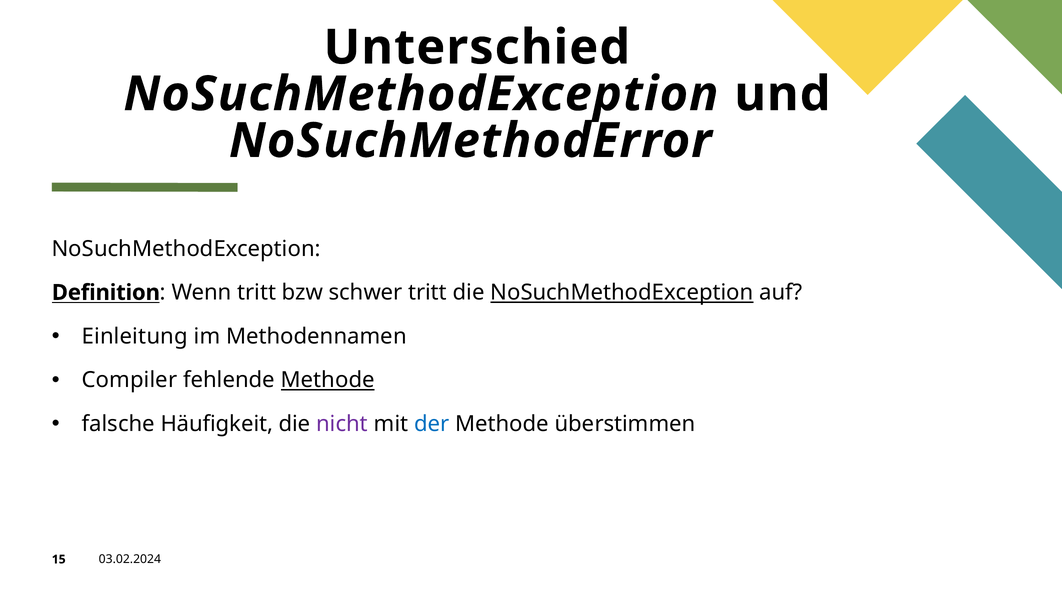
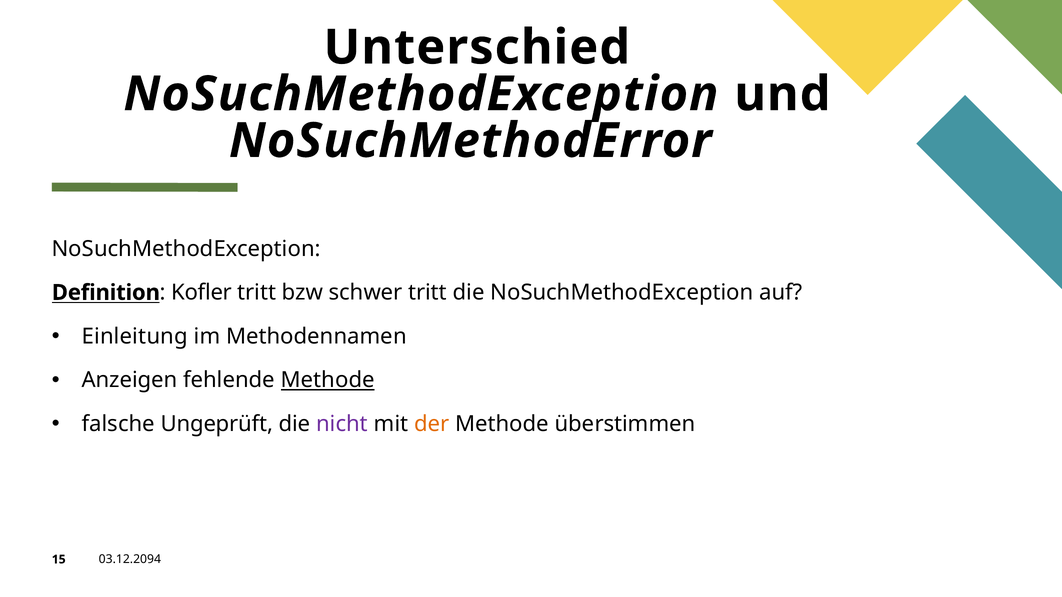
Wenn: Wenn -> Kofler
NoSuchMethodException at (622, 293) underline: present -> none
Compiler: Compiler -> Anzeigen
Häufigkeit: Häufigkeit -> Ungeprüft
der colour: blue -> orange
03.02.2024: 03.02.2024 -> 03.12.2094
